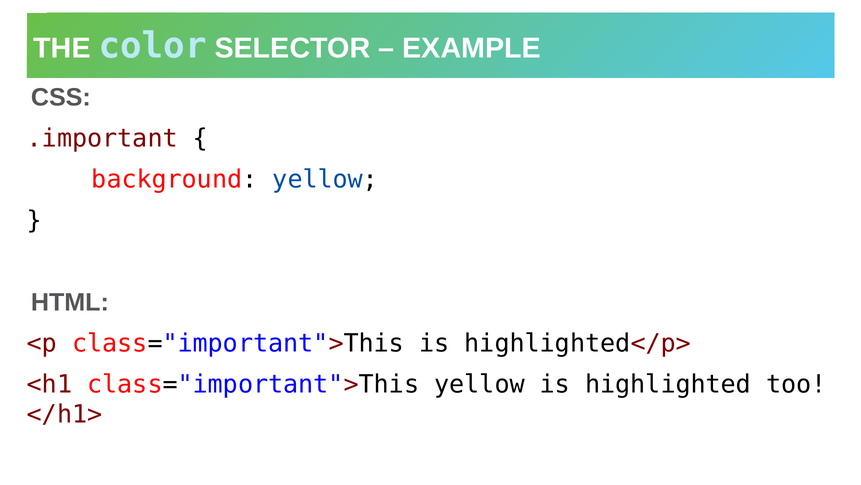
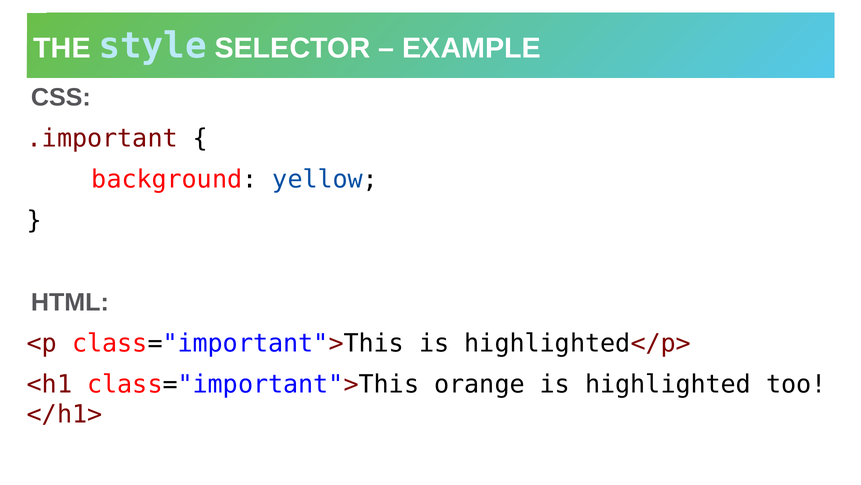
color: color -> style
class="important">This yellow: yellow -> orange
